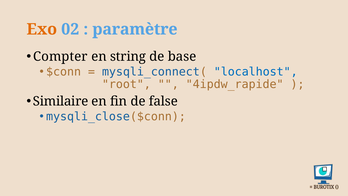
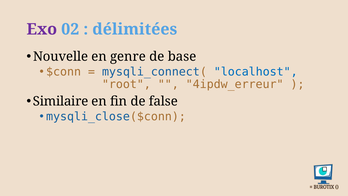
Exo colour: orange -> purple
paramètre: paramètre -> délimitées
Compter: Compter -> Nouvelle
string: string -> genre
4ipdw_rapide: 4ipdw_rapide -> 4ipdw_erreur
